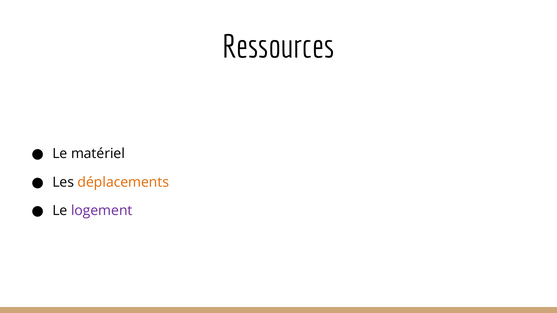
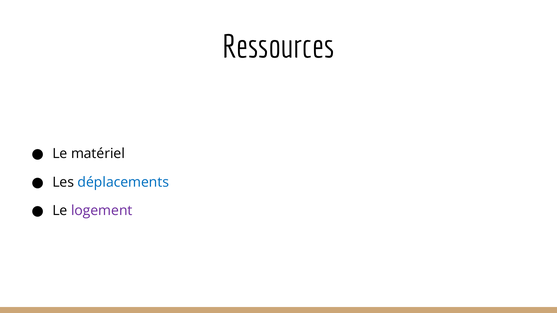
déplacements colour: orange -> blue
